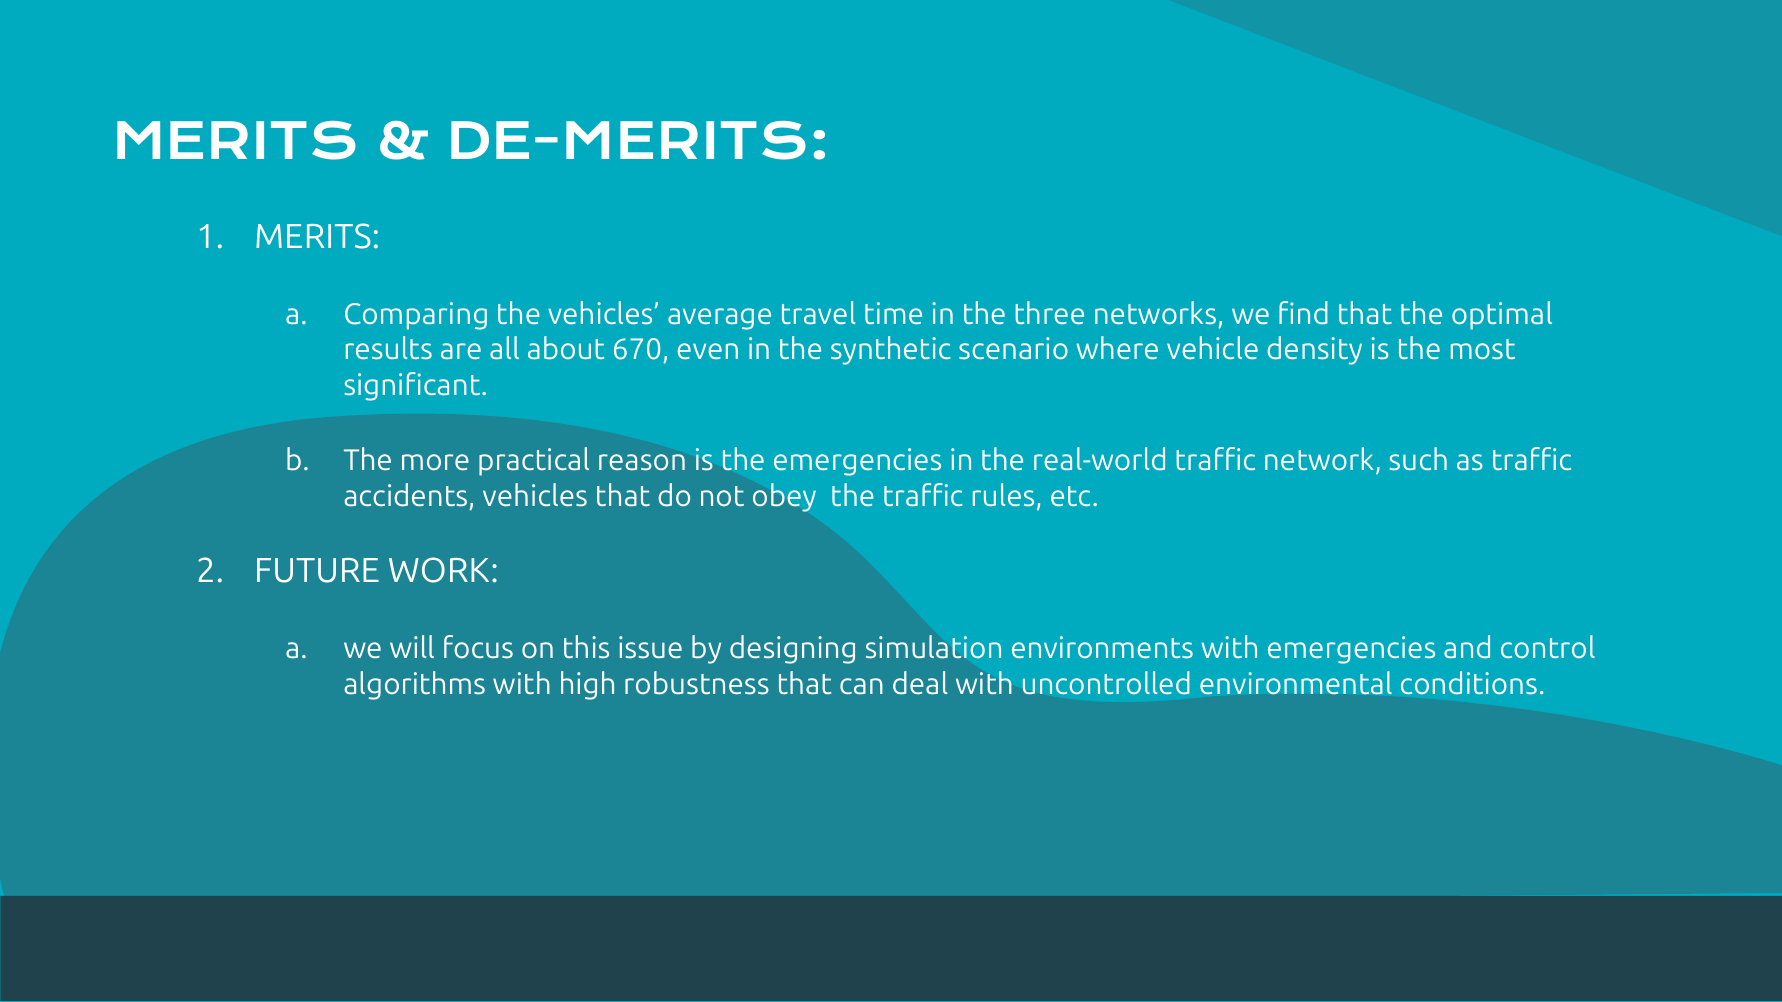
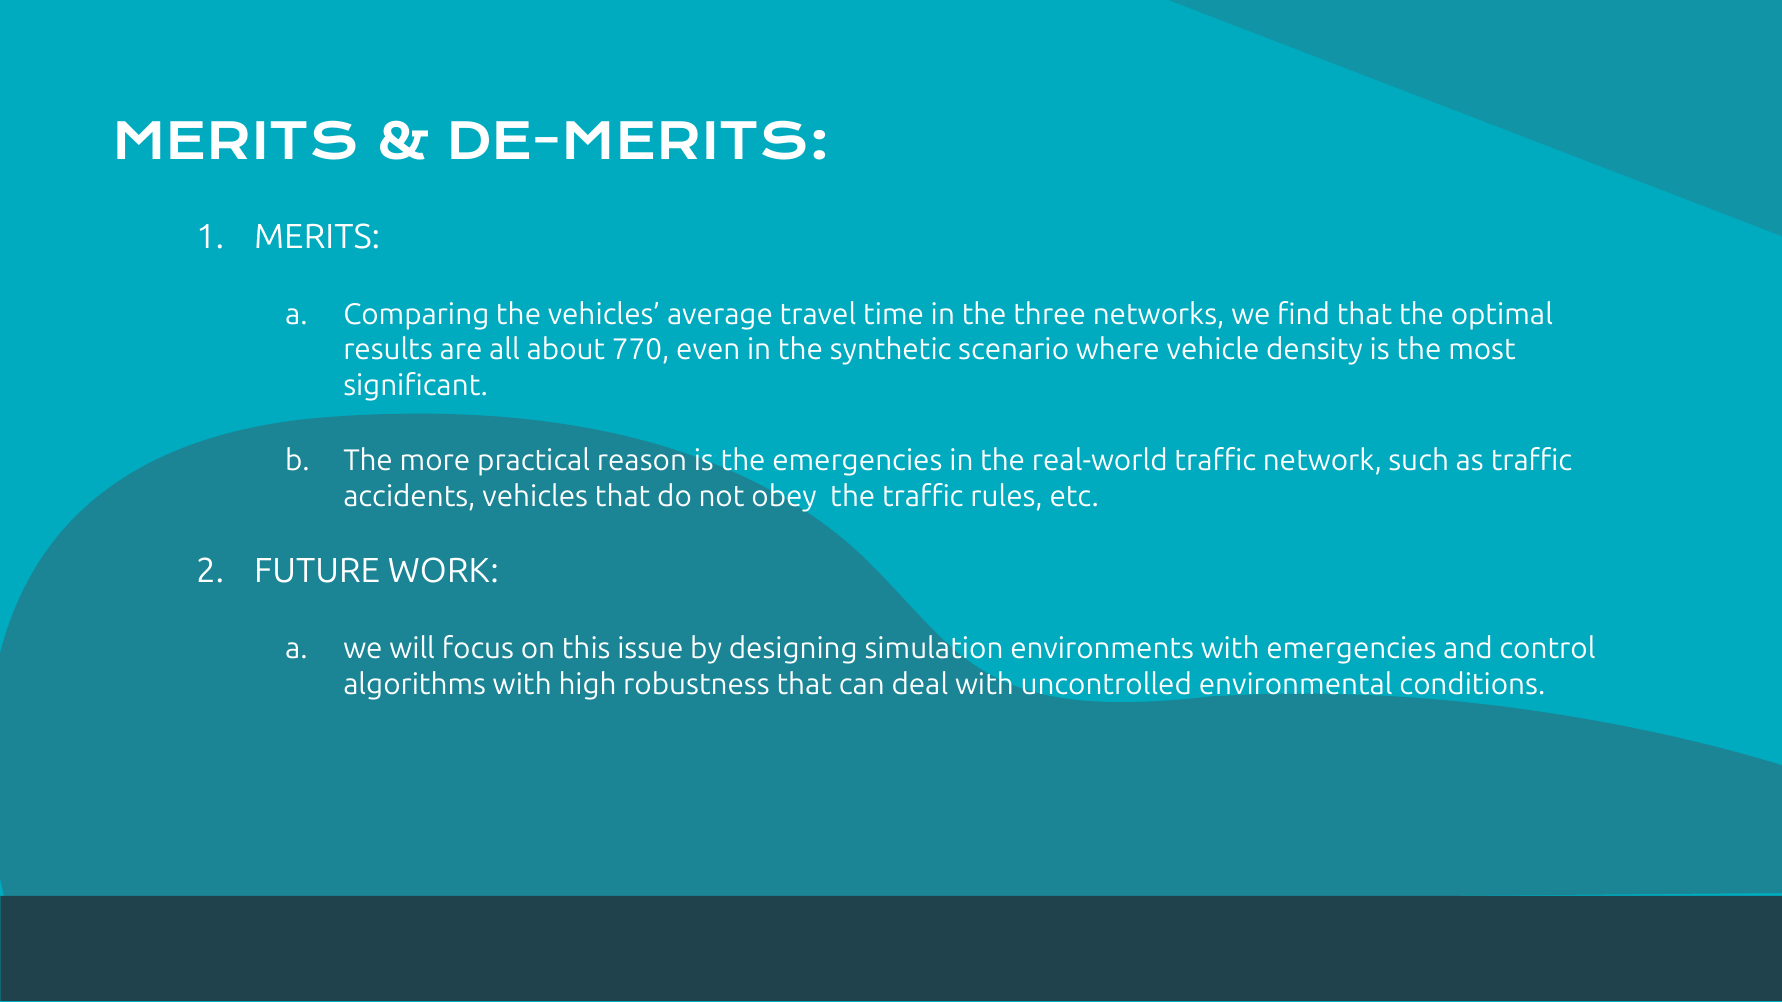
670: 670 -> 770
